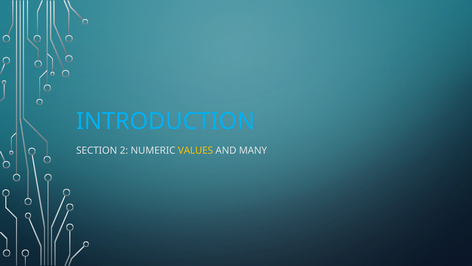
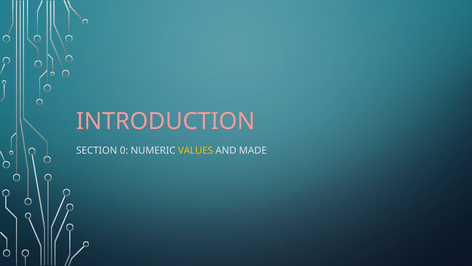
INTRODUCTION colour: light blue -> pink
2: 2 -> 0
MANY: MANY -> MADE
